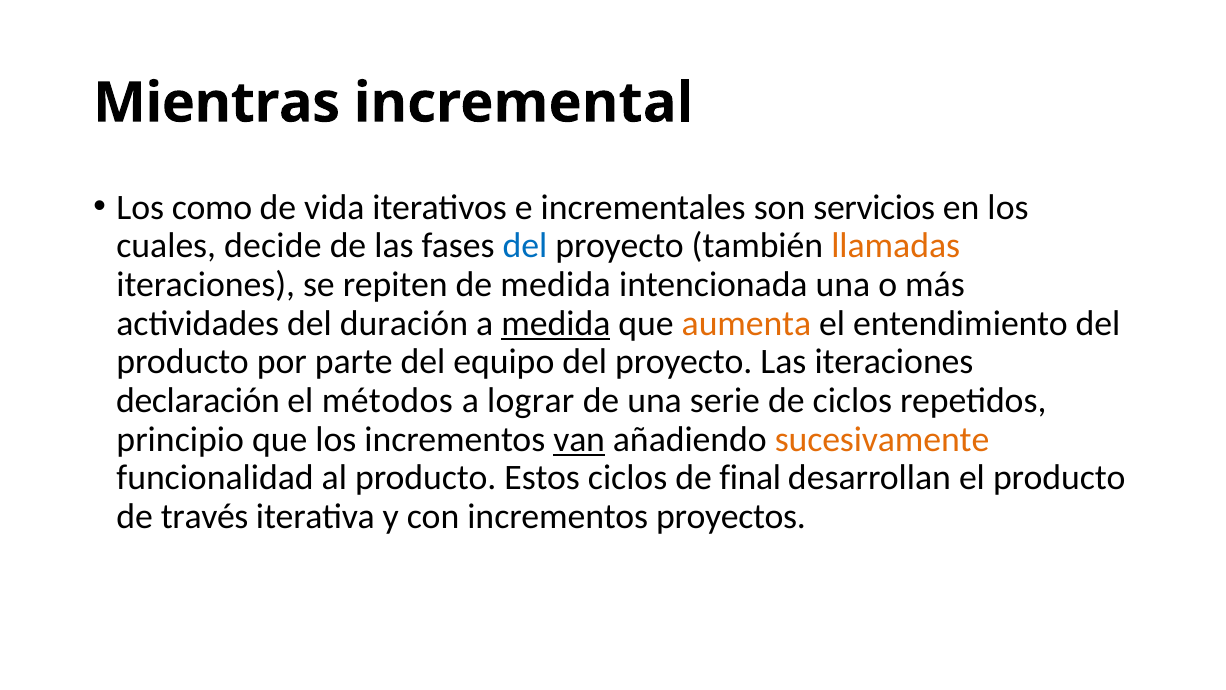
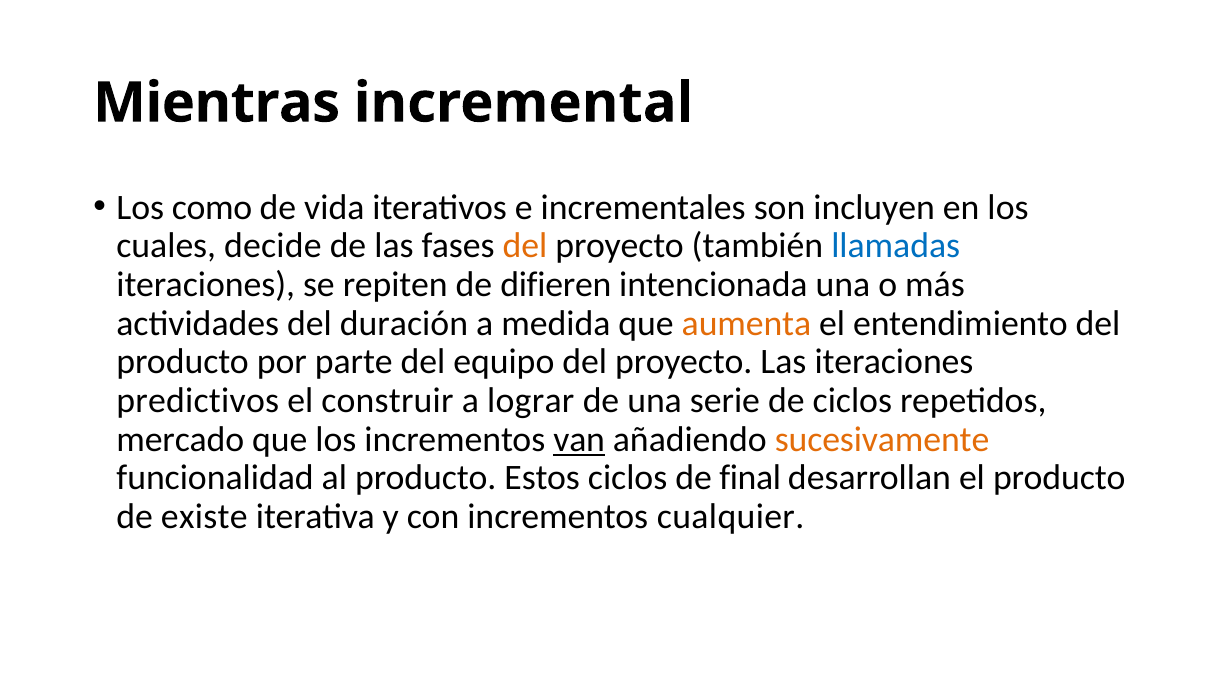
servicios: servicios -> incluyen
del at (525, 246) colour: blue -> orange
llamadas colour: orange -> blue
de medida: medida -> difieren
medida at (556, 323) underline: present -> none
declaración: declaración -> predictivos
métodos: métodos -> construir
principio: principio -> mercado
través: través -> existe
proyectos: proyectos -> cualquier
